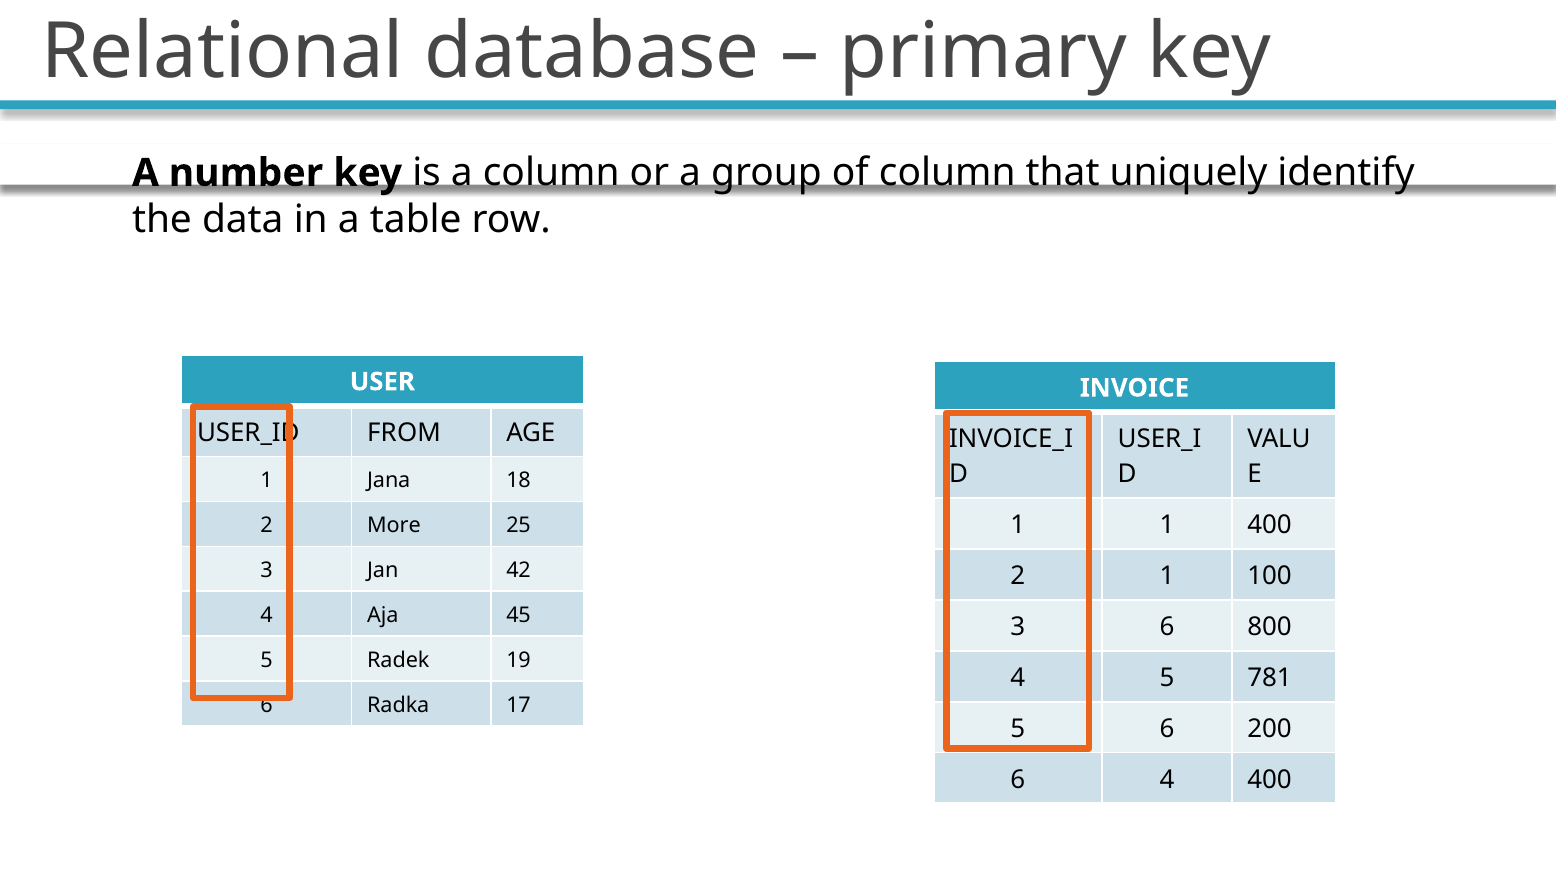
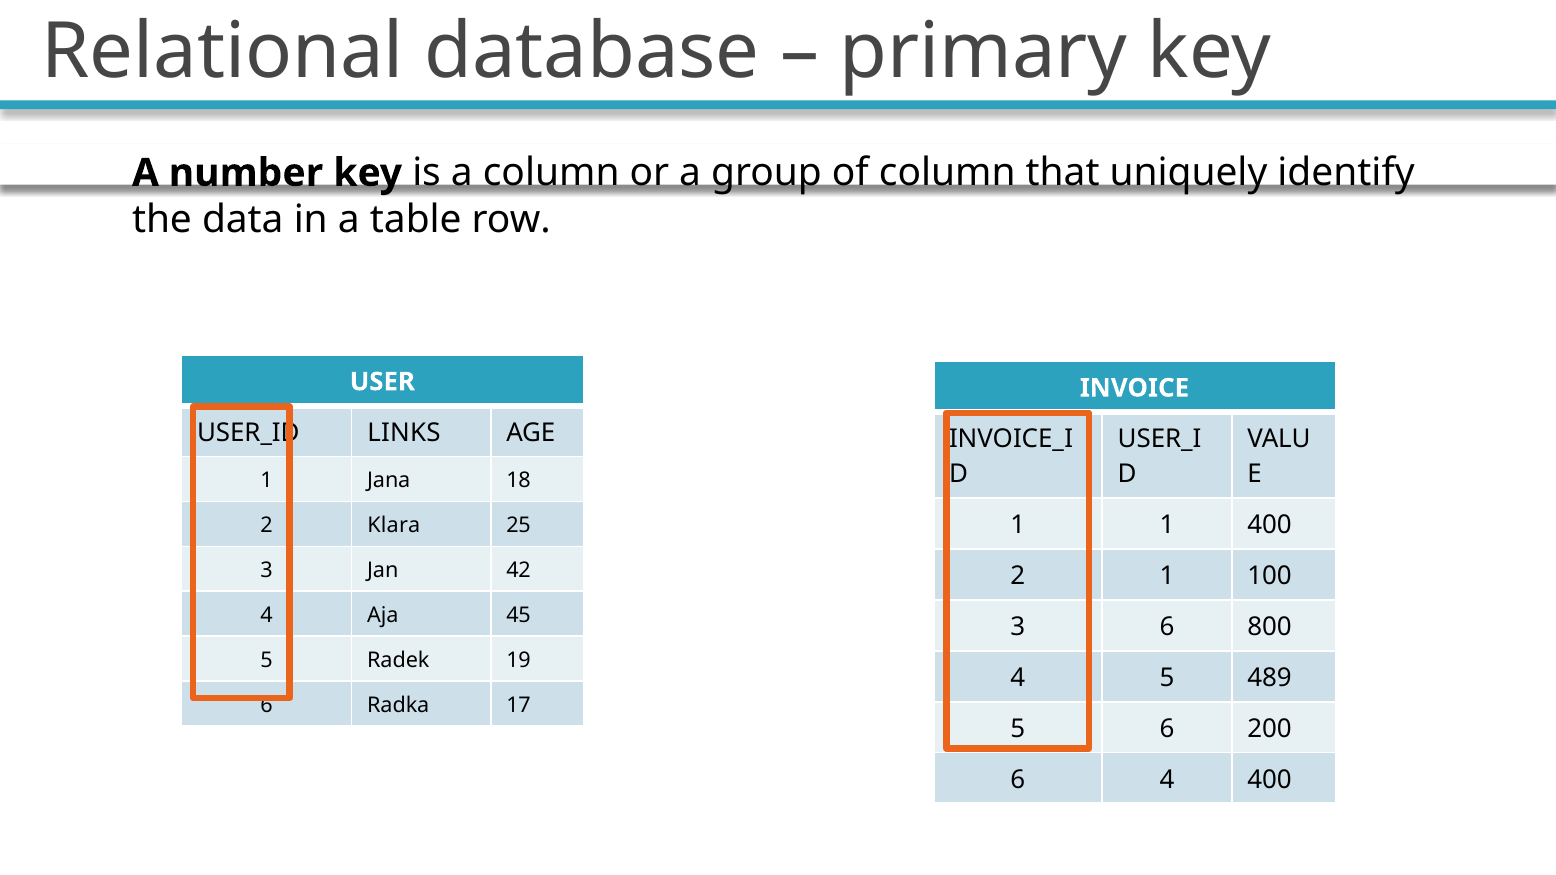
FROM: FROM -> LINKS
More: More -> Klara
781: 781 -> 489
